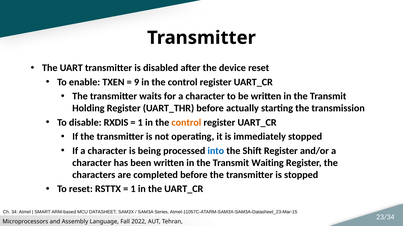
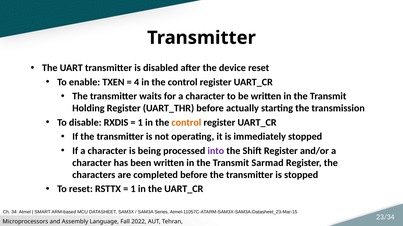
9: 9 -> 4
into colour: blue -> purple
Waiting: Waiting -> Sarmad
